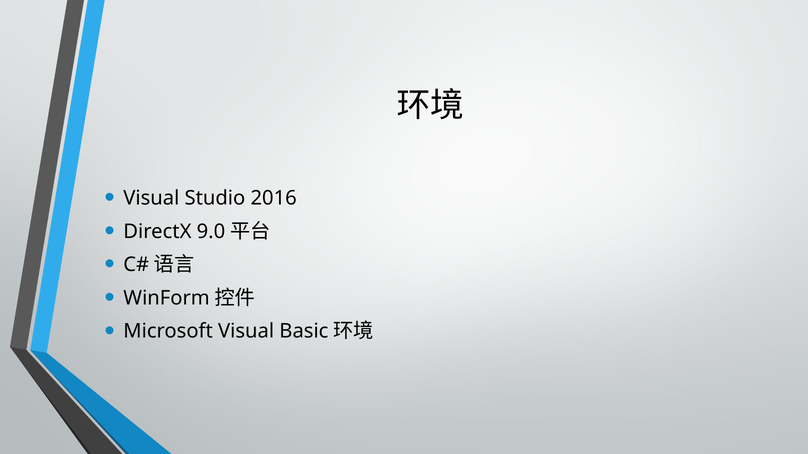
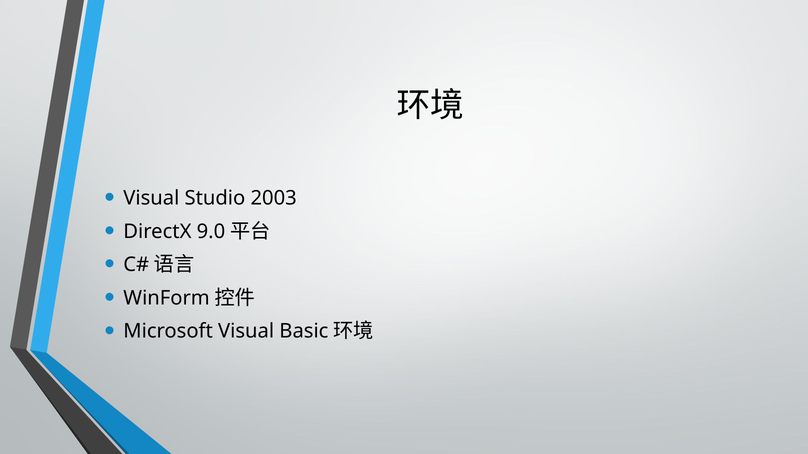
2016: 2016 -> 2003
